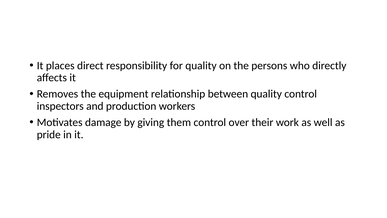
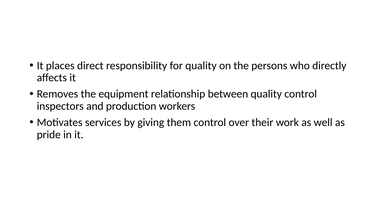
damage: damage -> services
